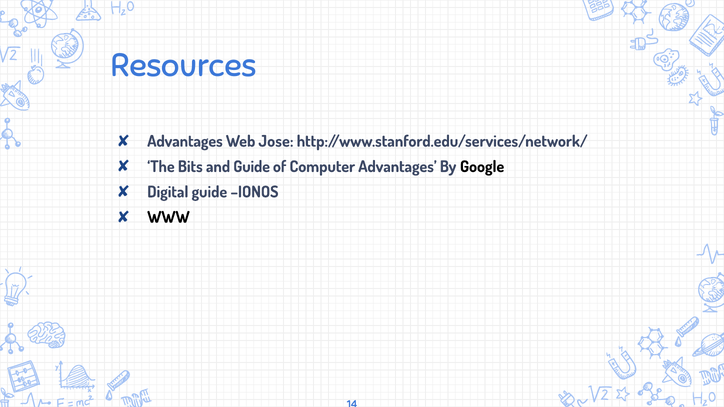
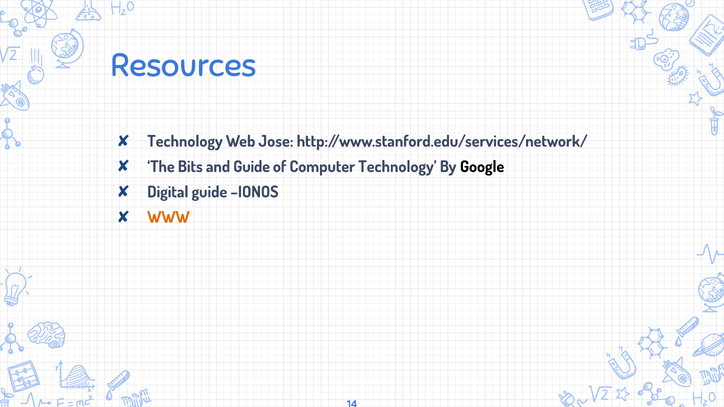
Advantages at (185, 142): Advantages -> Technology
Computer Advantages: Advantages -> Technology
WWW colour: black -> orange
